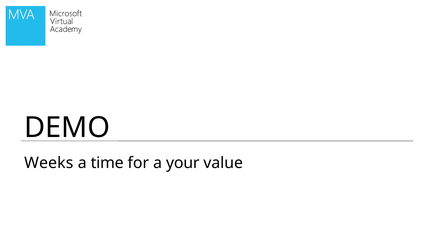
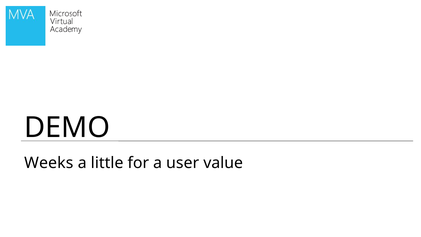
time: time -> little
your: your -> user
